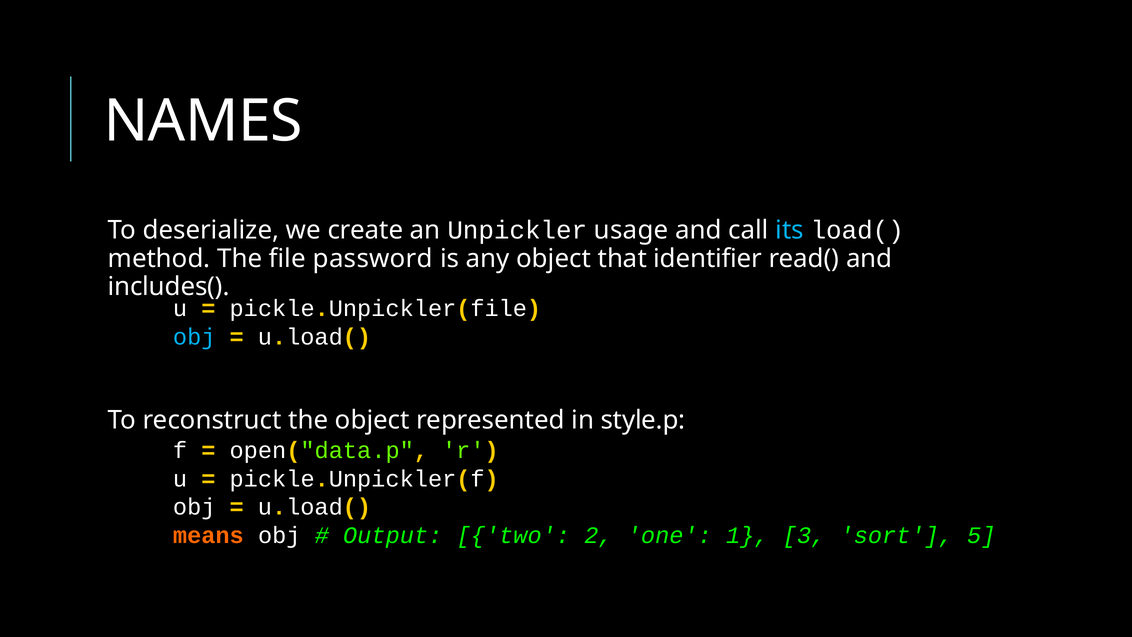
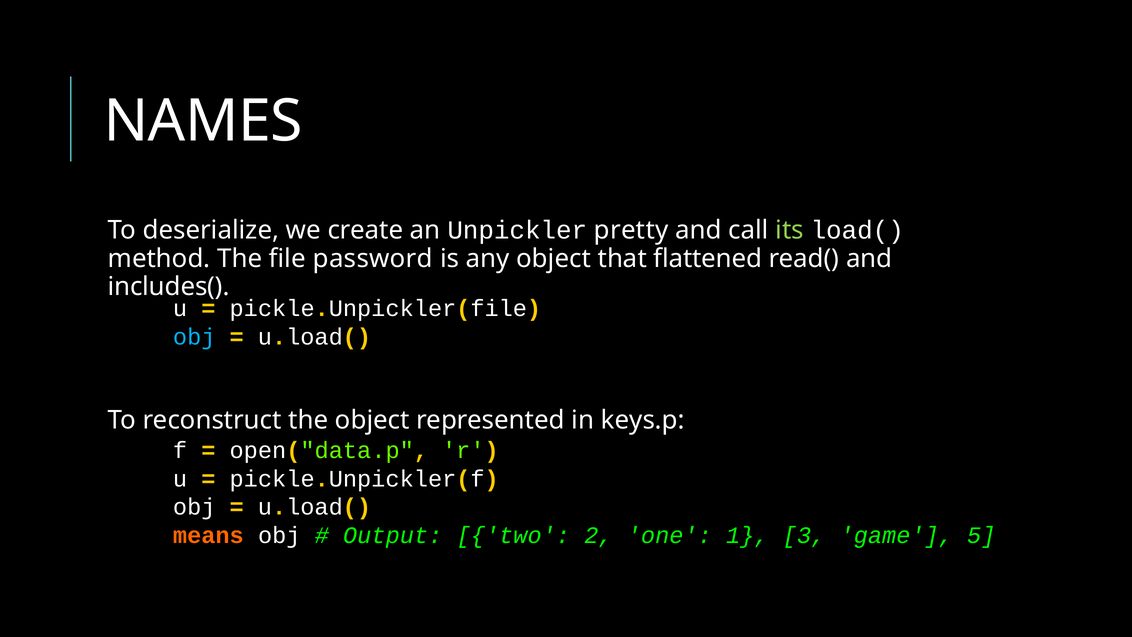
usage: usage -> pretty
its colour: light blue -> light green
identifier: identifier -> flattened
style.p: style.p -> keys.p
sort: sort -> game
